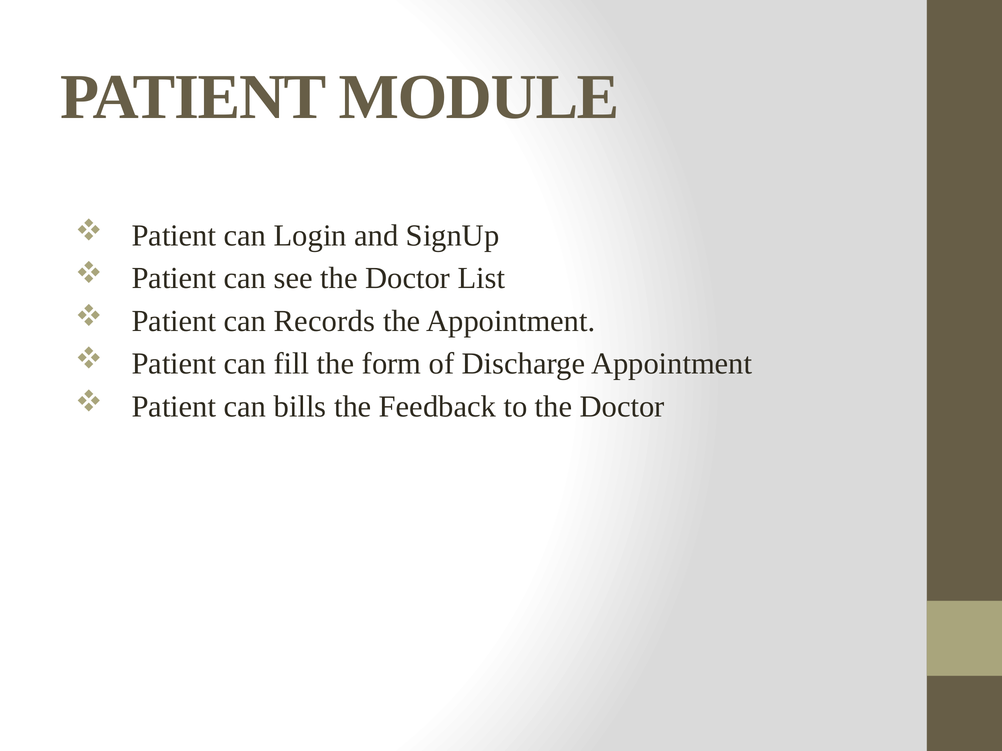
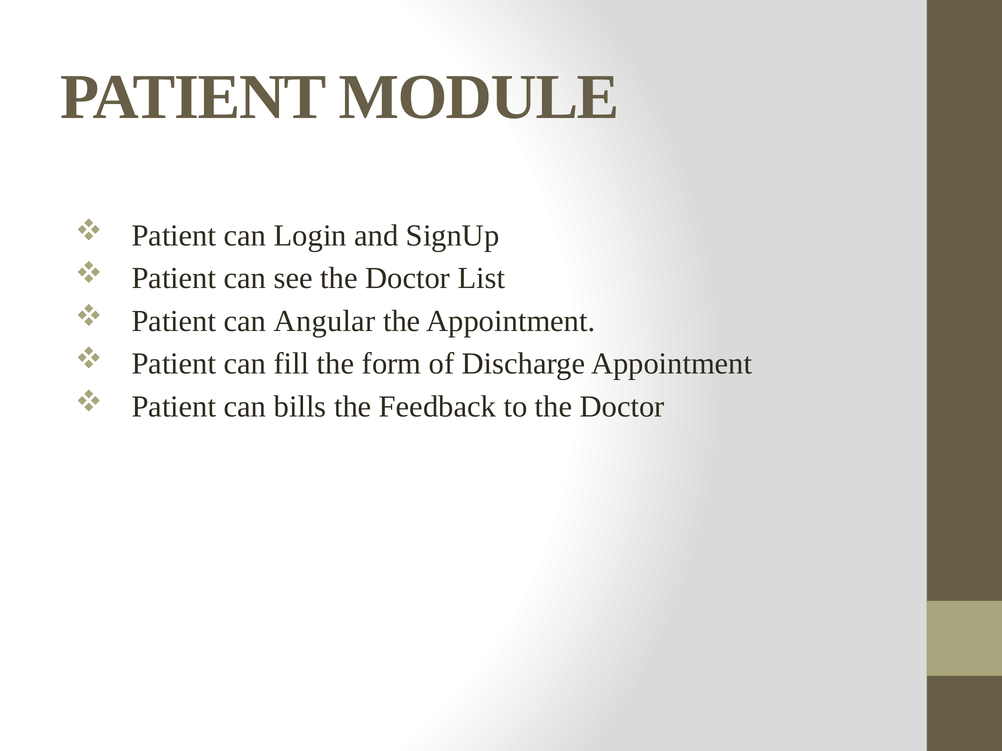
Records: Records -> Angular
